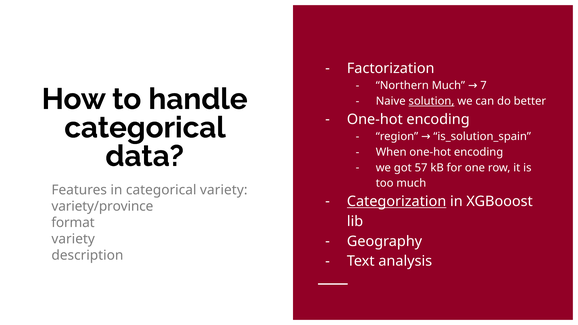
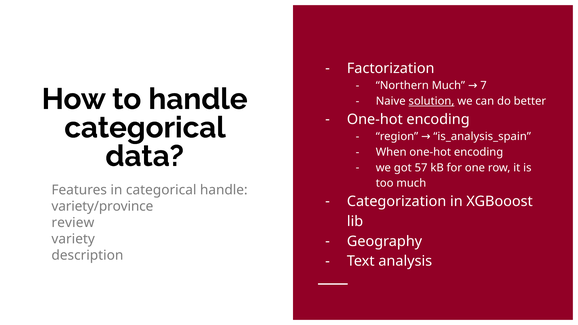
is_solution_spain: is_solution_spain -> is_analysis_spain
categorical variety: variety -> handle
Categorization underline: present -> none
format: format -> review
